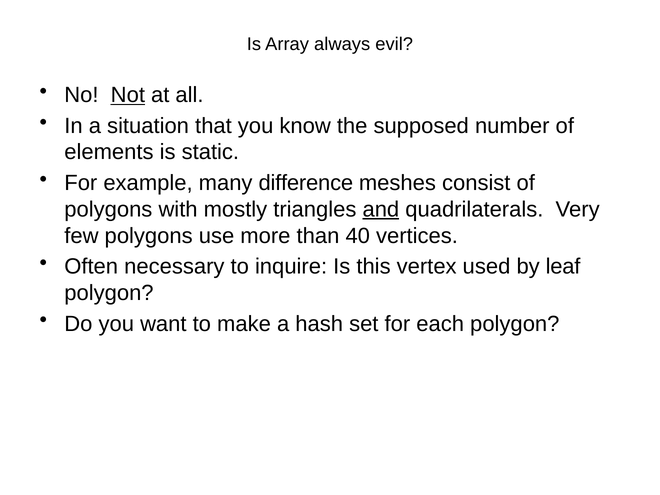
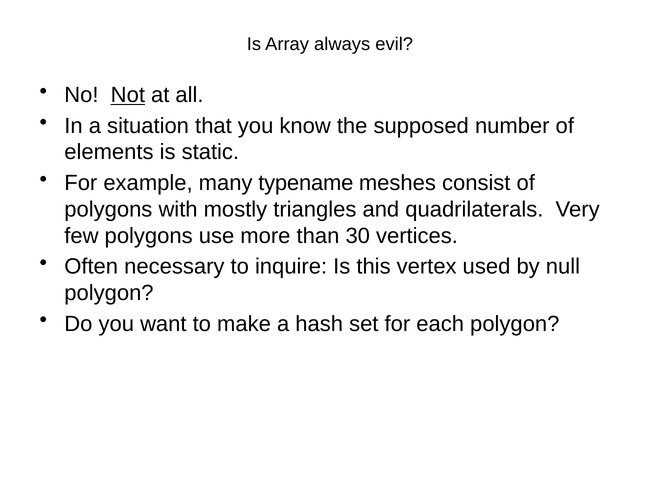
difference: difference -> typename
and underline: present -> none
40: 40 -> 30
leaf: leaf -> null
